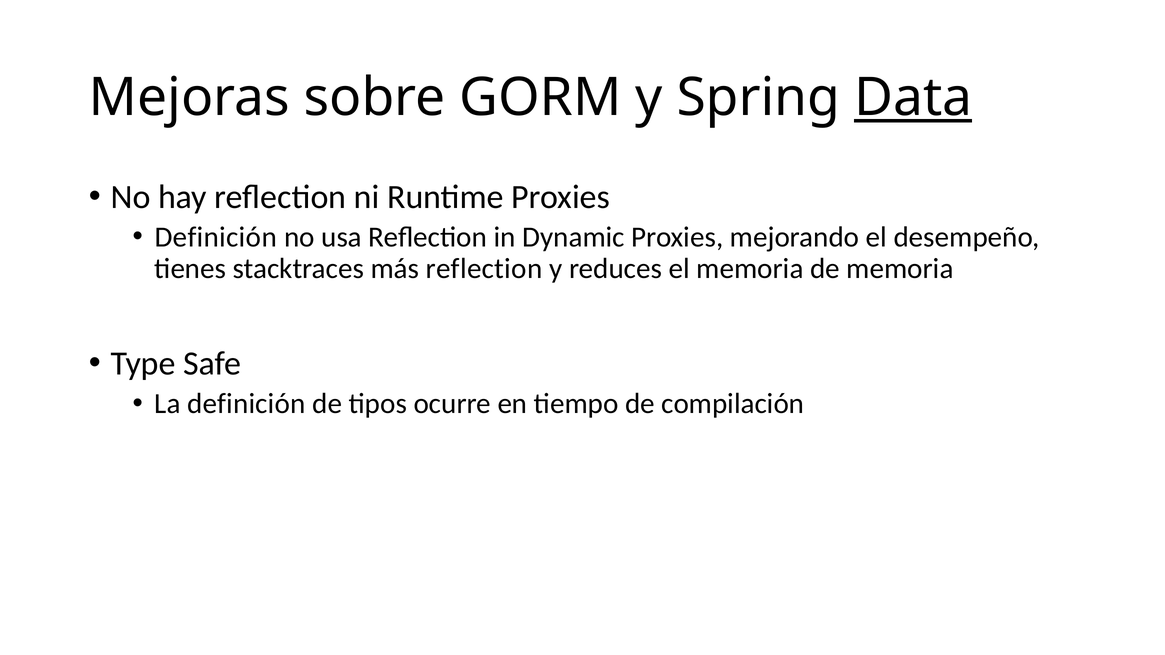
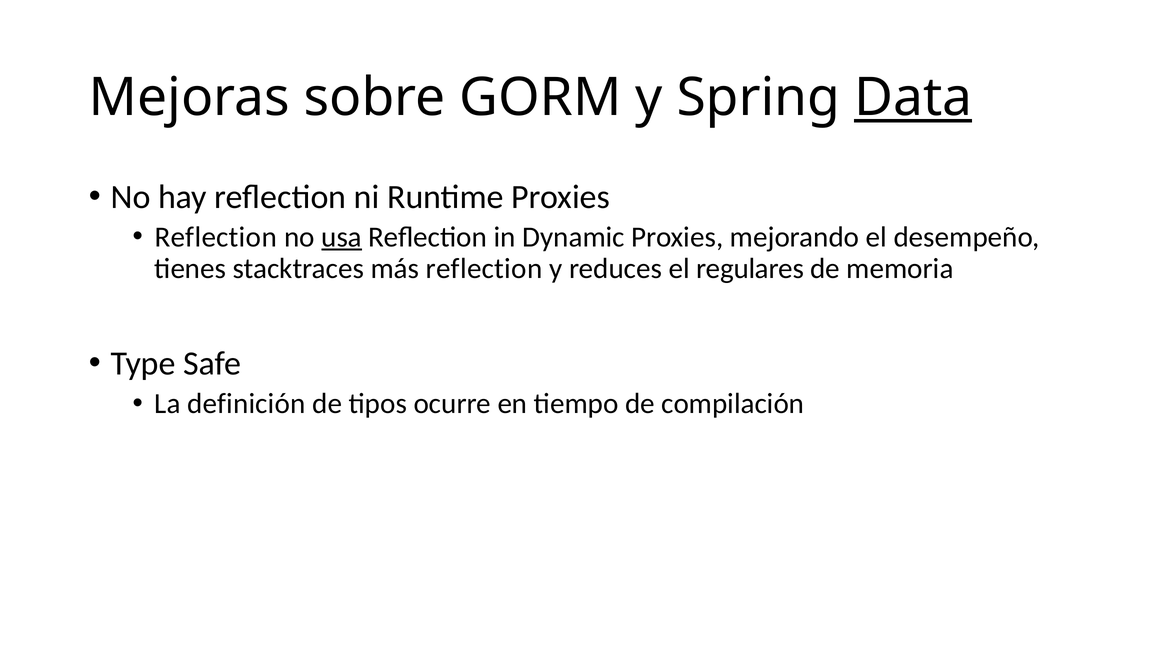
Definición at (216, 237): Definición -> Reflection
usa underline: none -> present
el memoria: memoria -> regulares
